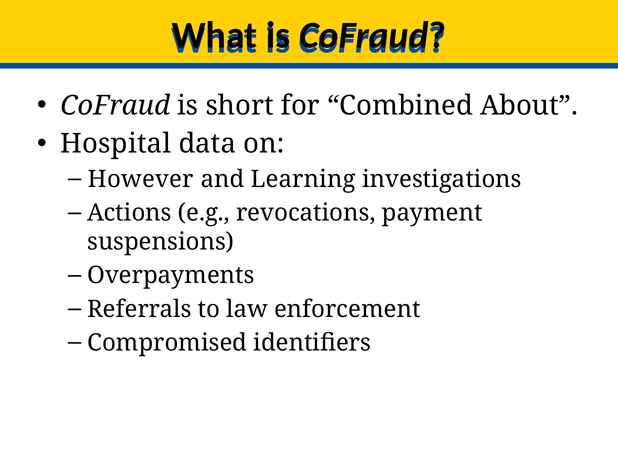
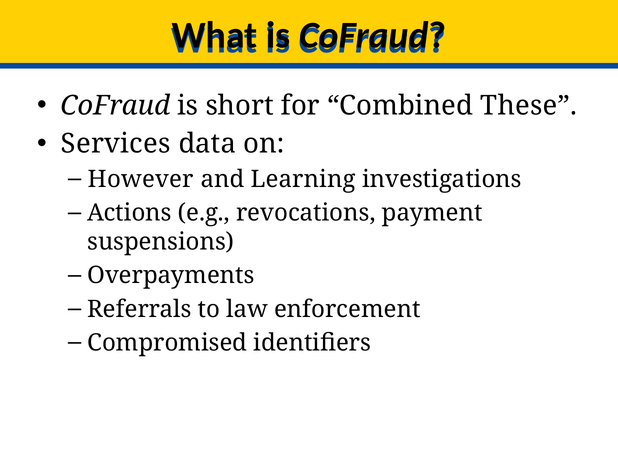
About: About -> These
Hospital: Hospital -> Services
